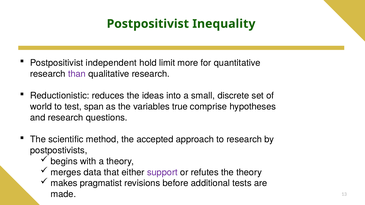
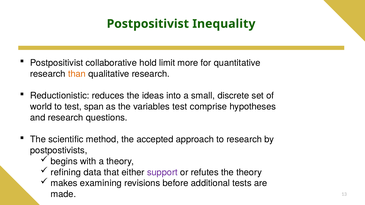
independent: independent -> collaborative
than colour: purple -> orange
variables true: true -> test
merges: merges -> refining
pragmatist: pragmatist -> examining
